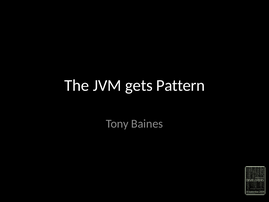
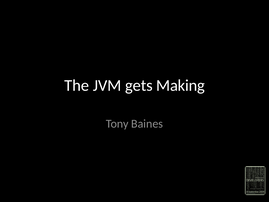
Pattern: Pattern -> Making
